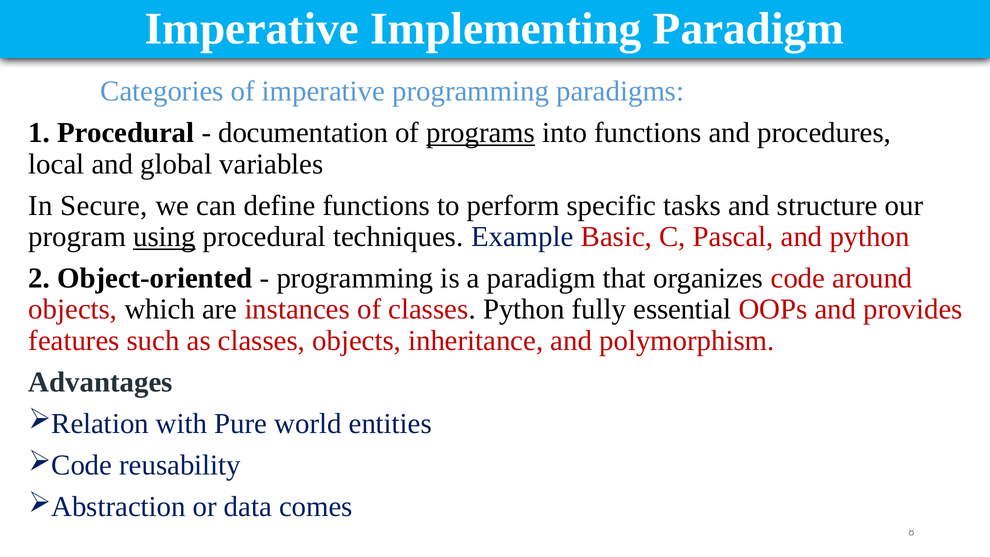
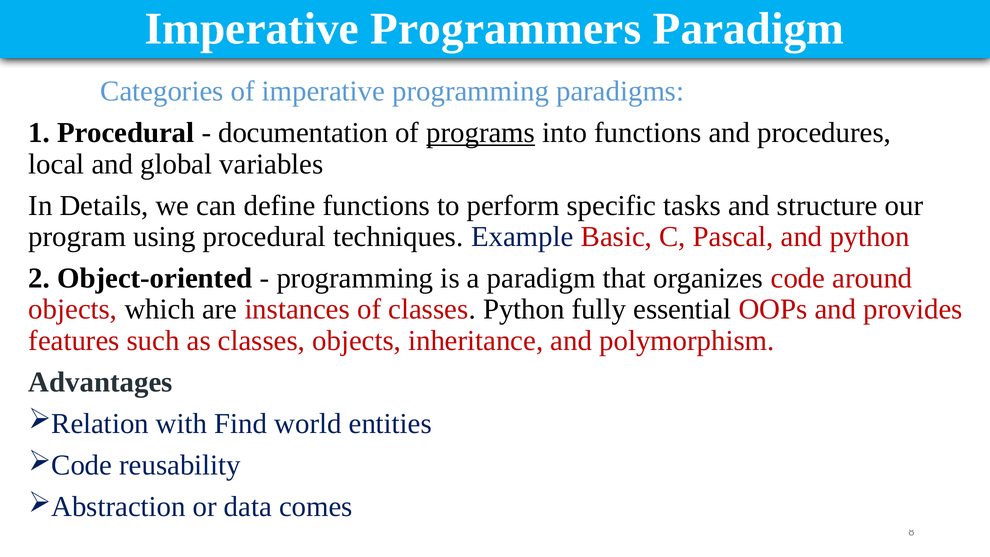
Implementing: Implementing -> Programmers
Secure: Secure -> Details
using underline: present -> none
Pure: Pure -> Find
